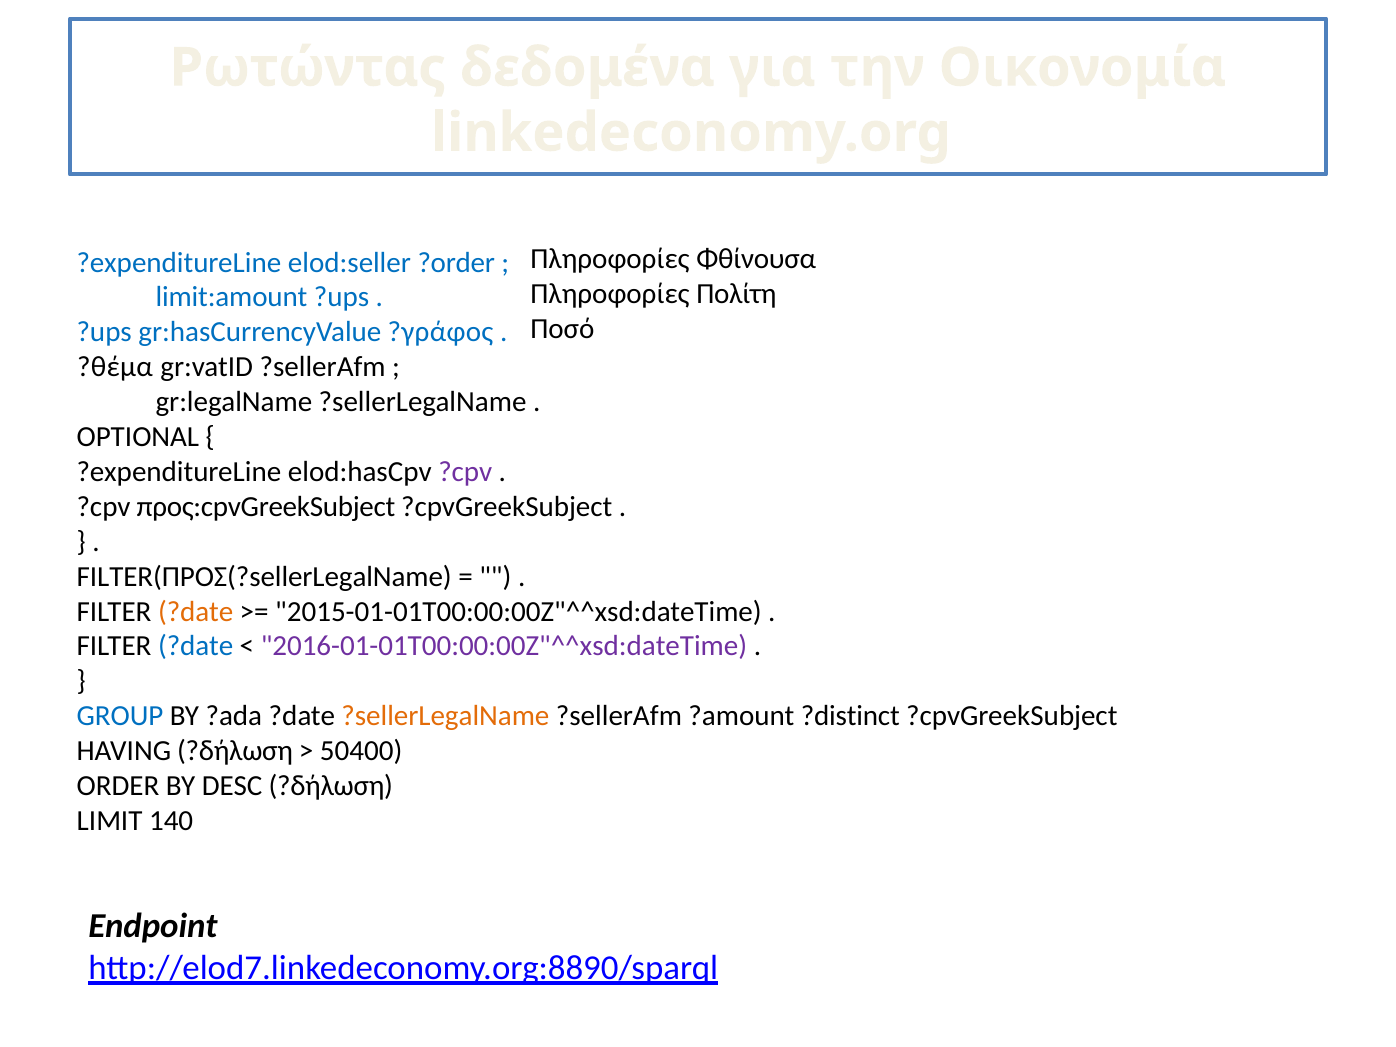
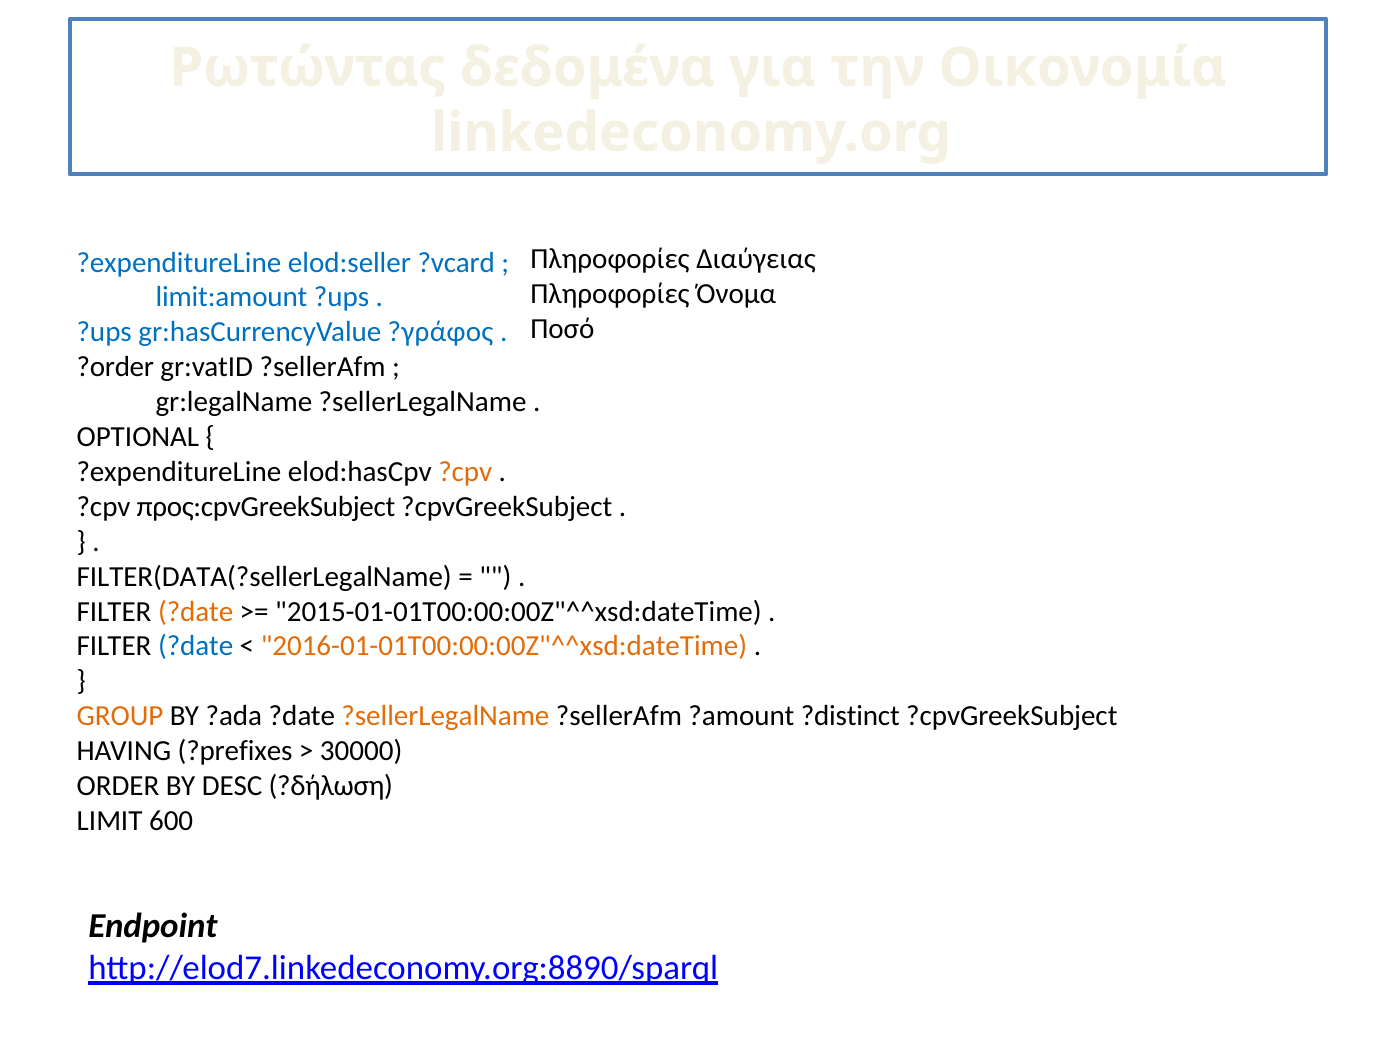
Φθίνουσα: Φθίνουσα -> Διαύγειας
?order: ?order -> ?vcard
Πολίτη: Πολίτη -> Όνομα
?θέμα: ?θέμα -> ?order
?cpv at (465, 472) colour: purple -> orange
FILTER(ΠΡΟΣ(?sellerLegalName: FILTER(ΠΡΟΣ(?sellerLegalName -> FILTER(DATA(?sellerLegalName
2016-01-01T00:00:00Z"^^xsd:dateTime colour: purple -> orange
GROUP colour: blue -> orange
HAVING ?δήλωση: ?δήλωση -> ?prefixes
50400: 50400 -> 30000
140: 140 -> 600
